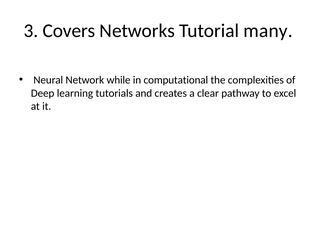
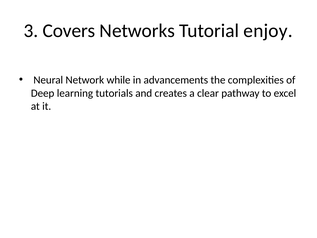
many: many -> enjoy
computational: computational -> advancements
